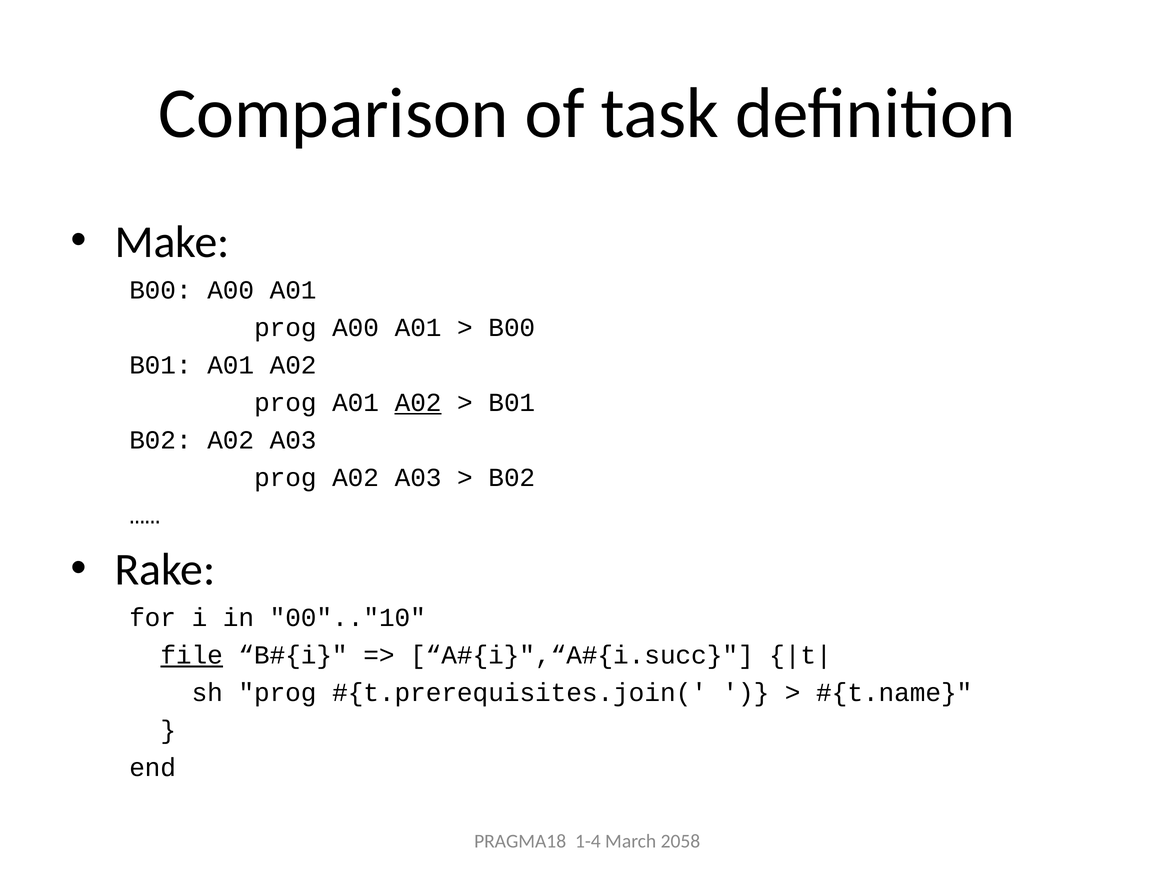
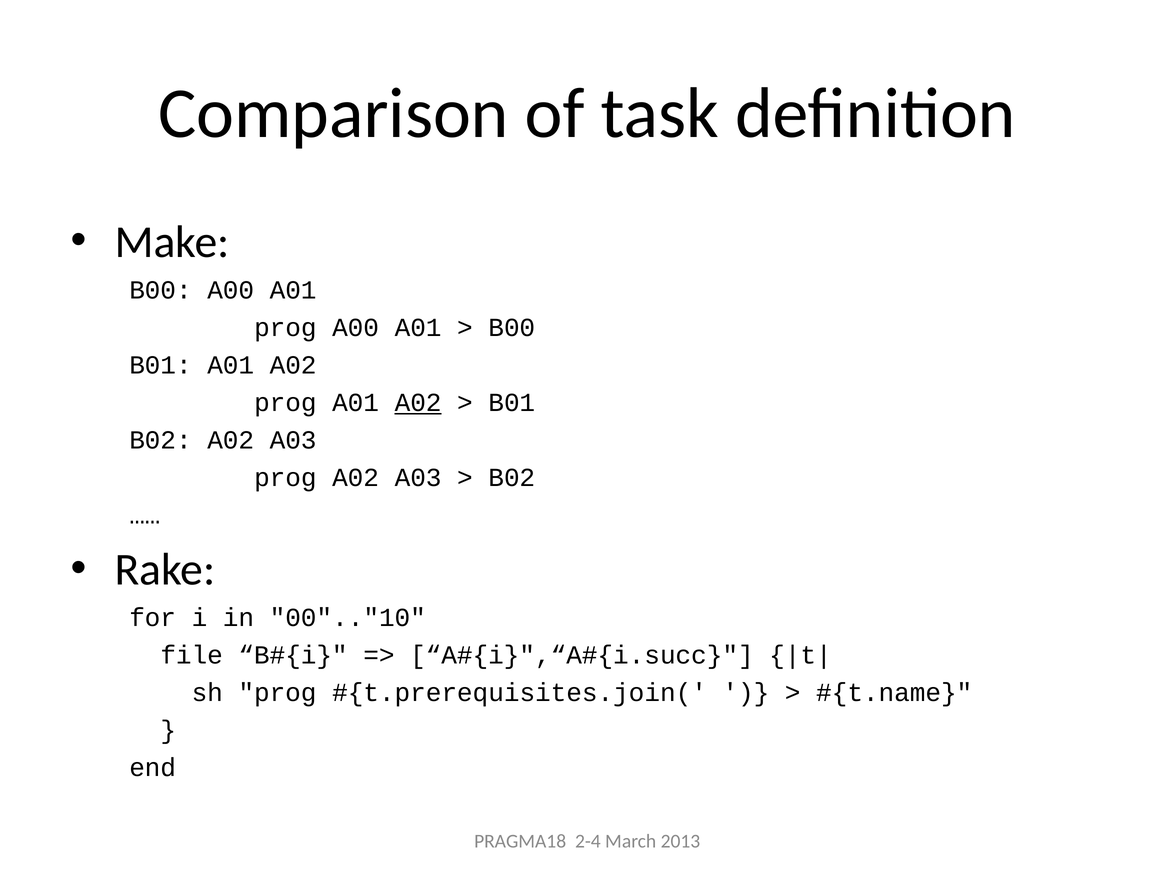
file underline: present -> none
1-4: 1-4 -> 2-4
2058: 2058 -> 2013
